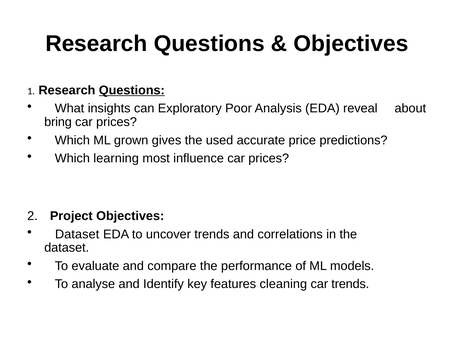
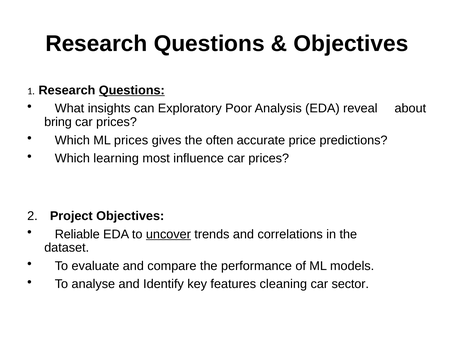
ML grown: grown -> prices
used: used -> often
Dataset at (77, 234): Dataset -> Reliable
uncover underline: none -> present
car trends: trends -> sector
